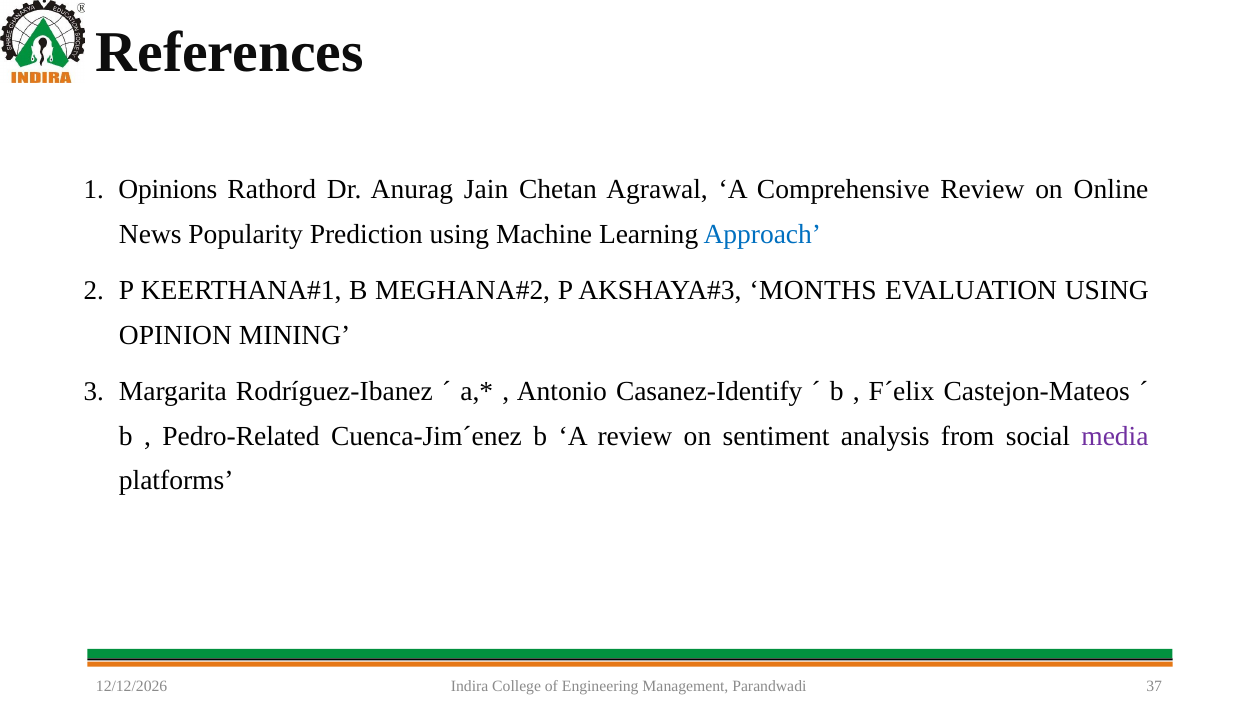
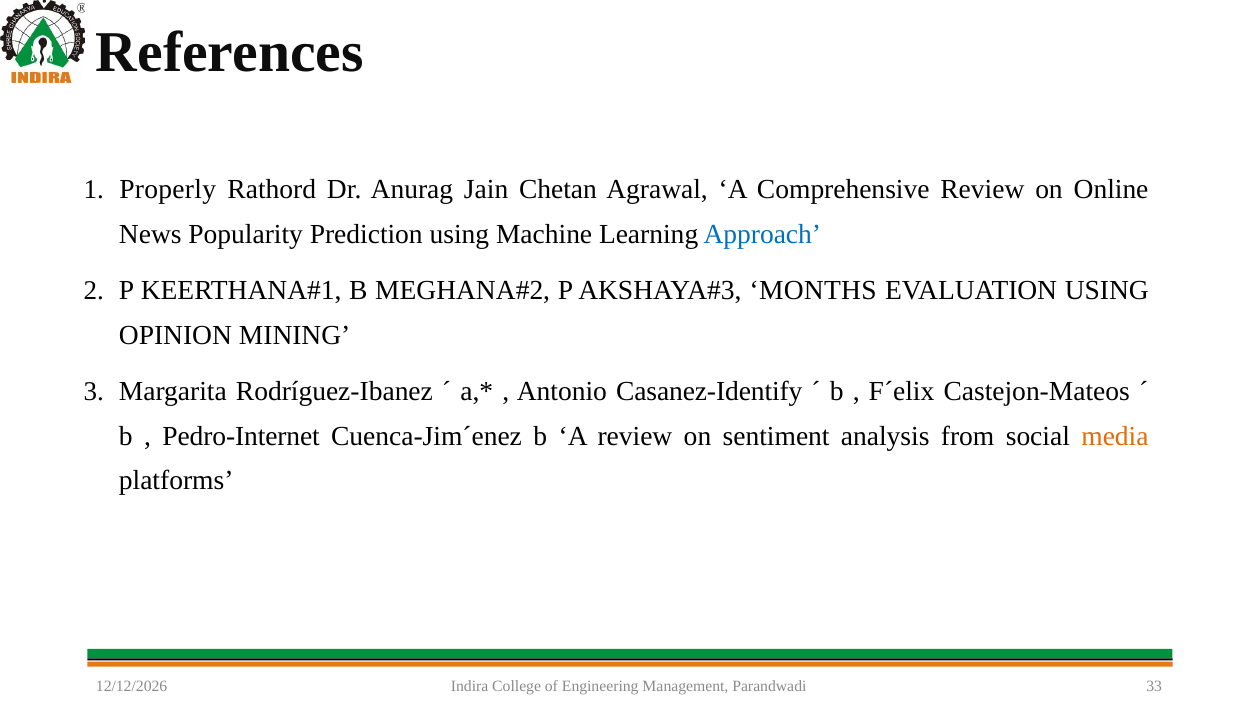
Opinions: Opinions -> Properly
Pedro-Related: Pedro-Related -> Pedro-Internet
media colour: purple -> orange
37: 37 -> 33
